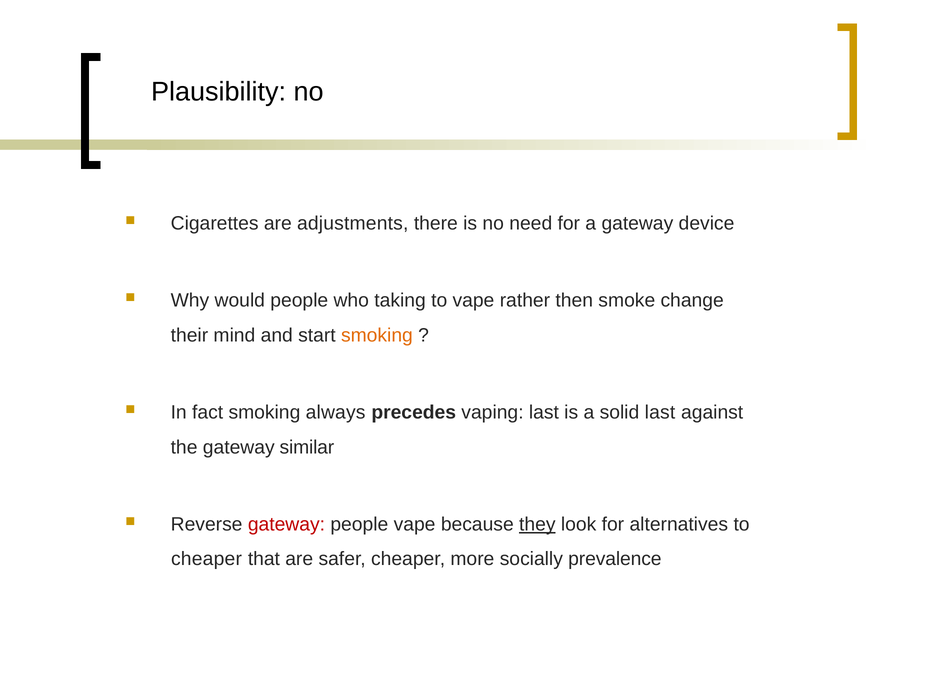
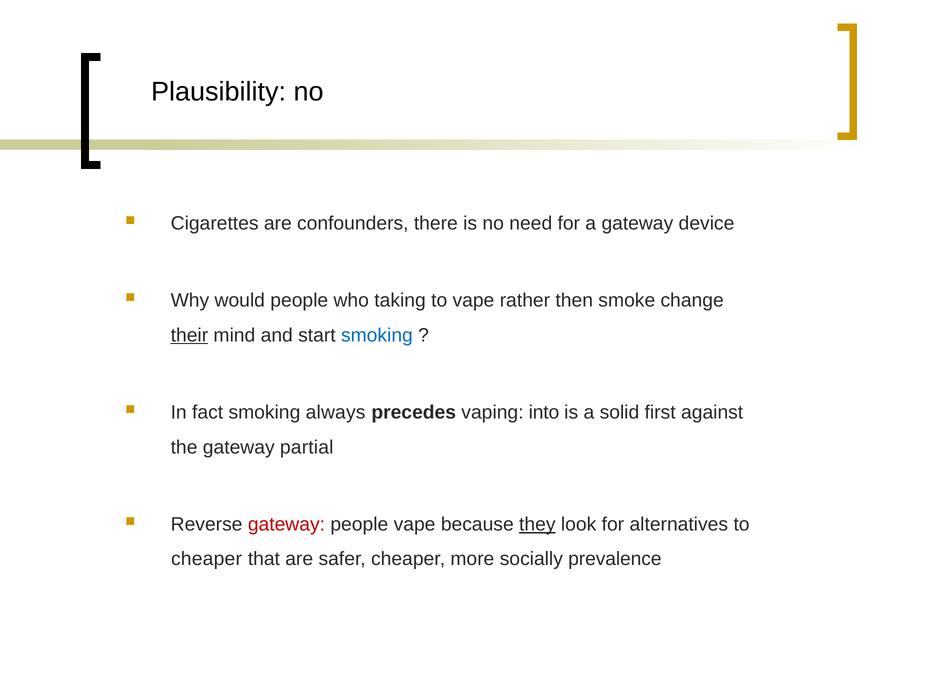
adjustments: adjustments -> confounders
their underline: none -> present
smoking at (377, 335) colour: orange -> blue
vaping last: last -> into
solid last: last -> first
similar: similar -> partial
